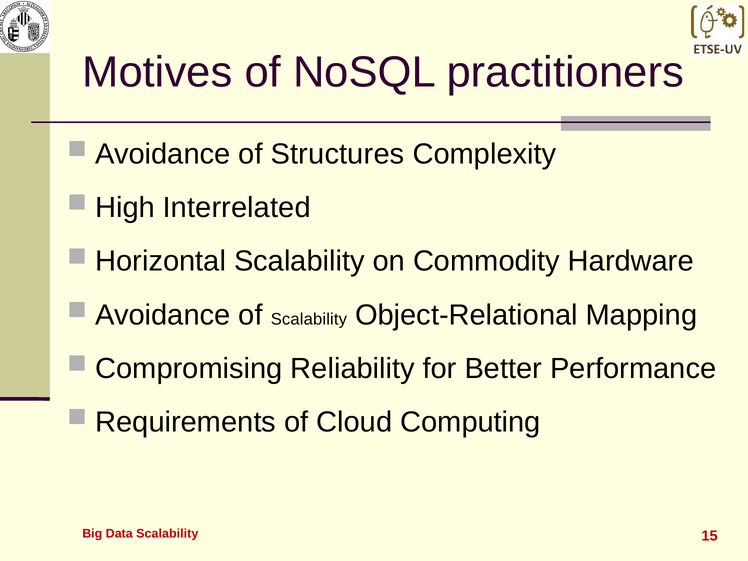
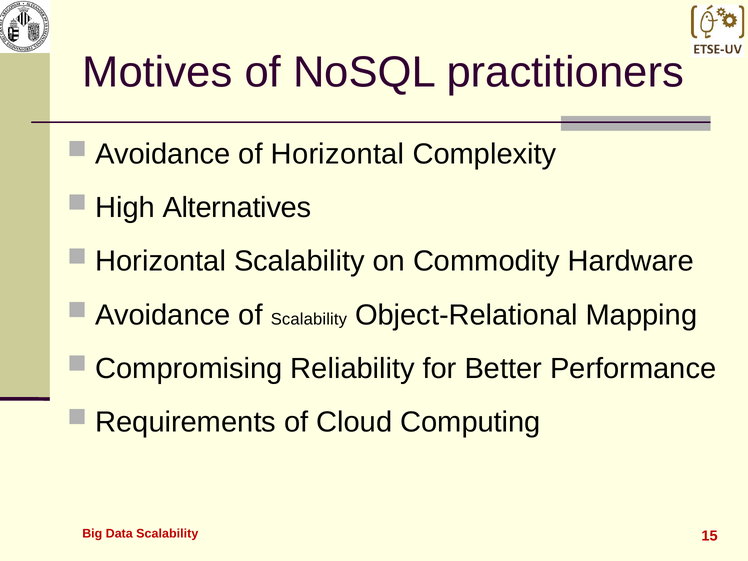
of Structures: Structures -> Horizontal
Interrelated: Interrelated -> Alternatives
